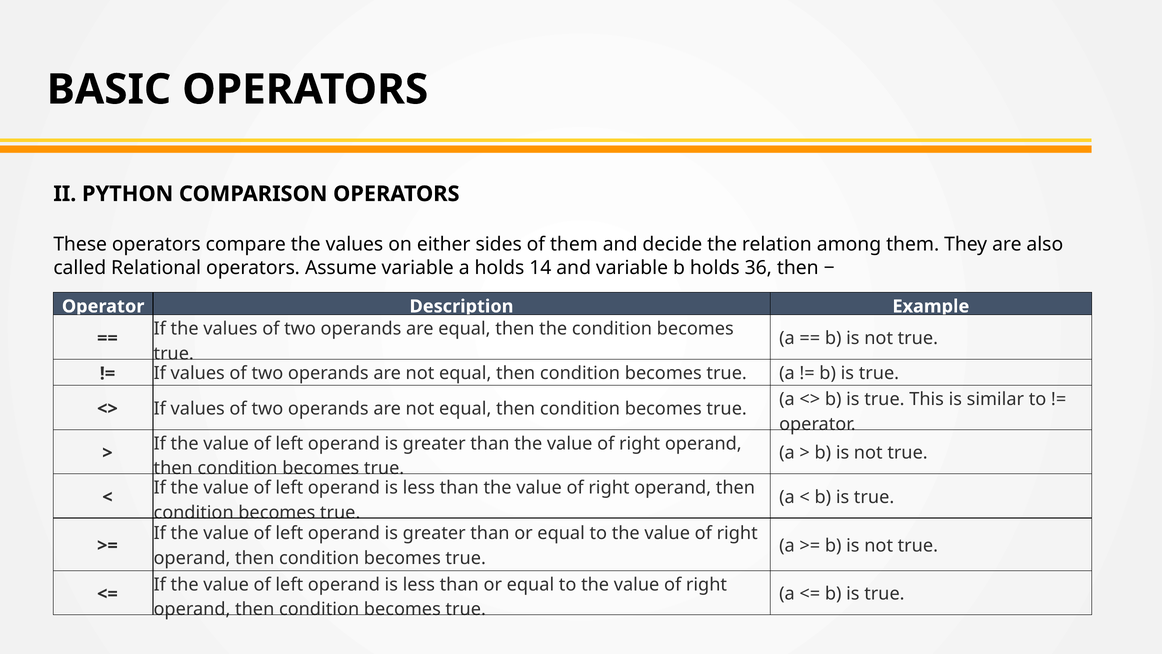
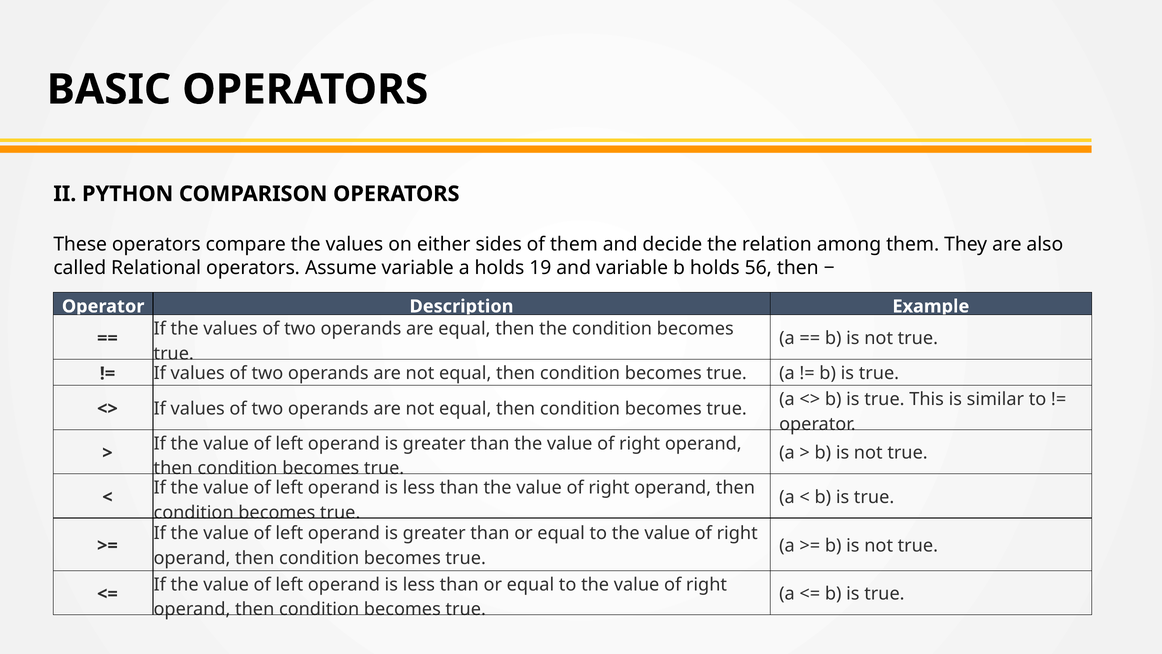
14: 14 -> 19
36: 36 -> 56
